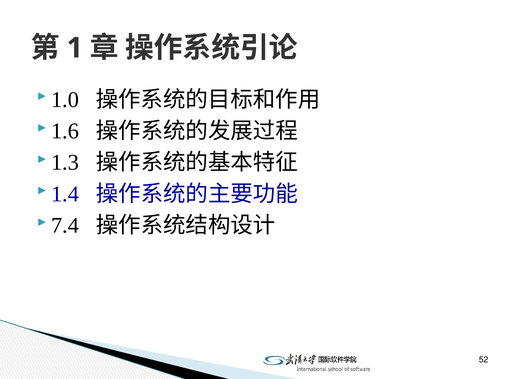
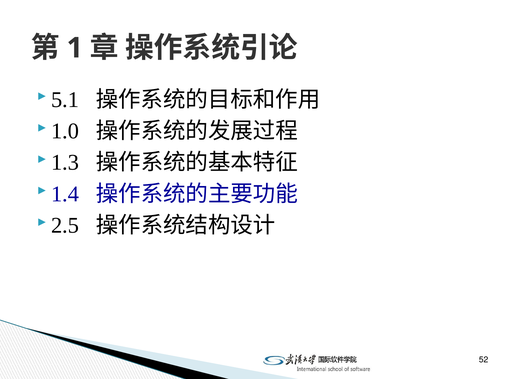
1.0: 1.0 -> 5.1
1.6: 1.6 -> 1.0
7.4: 7.4 -> 2.5
